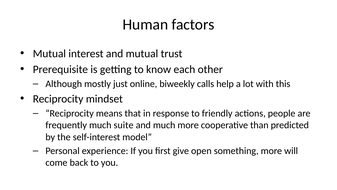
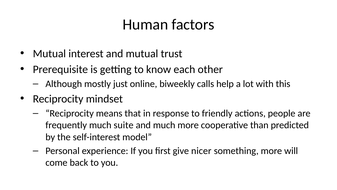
open: open -> nicer
